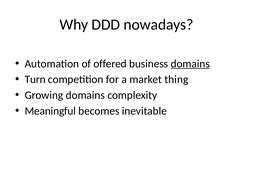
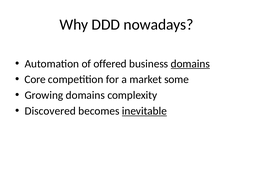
Turn: Turn -> Core
thing: thing -> some
Meaningful: Meaningful -> Discovered
inevitable underline: none -> present
